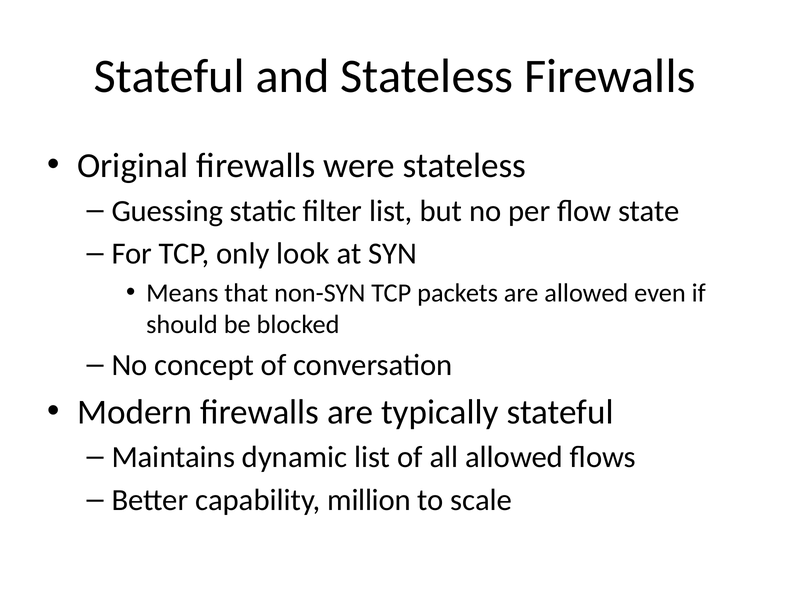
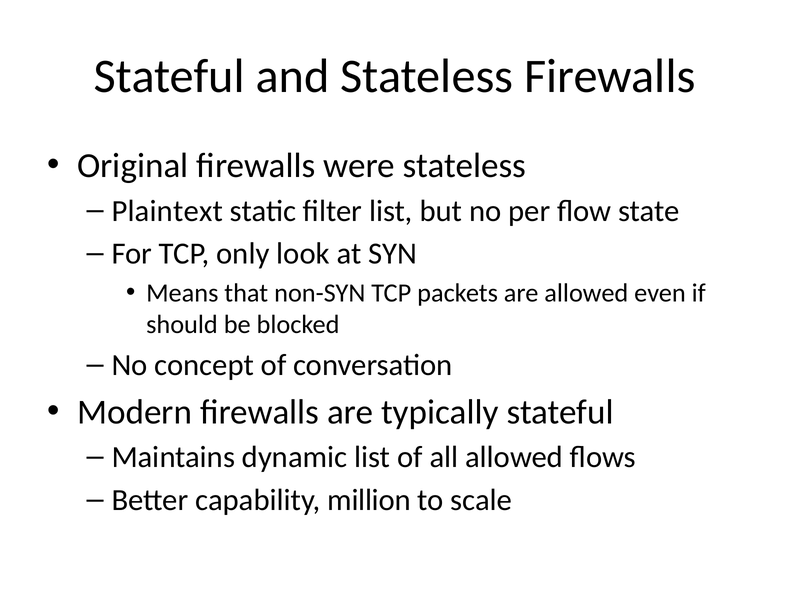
Guessing: Guessing -> Plaintext
